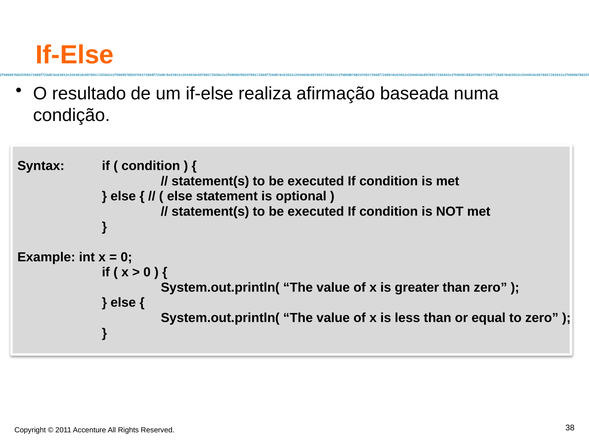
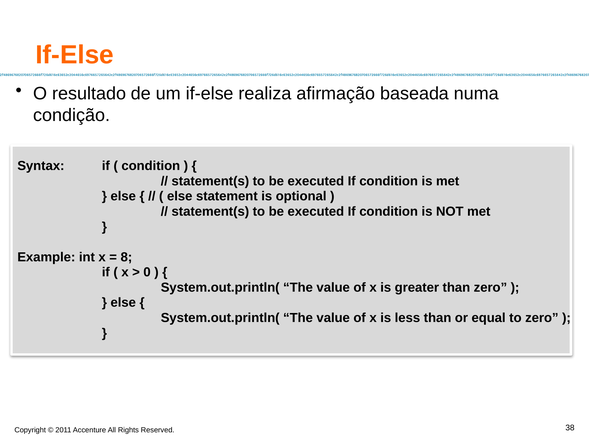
0 at (126, 257): 0 -> 8
